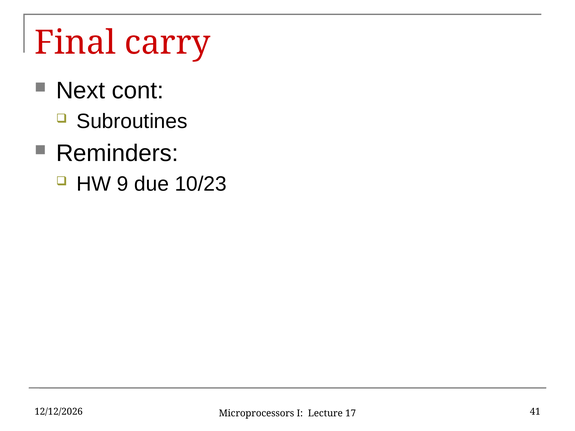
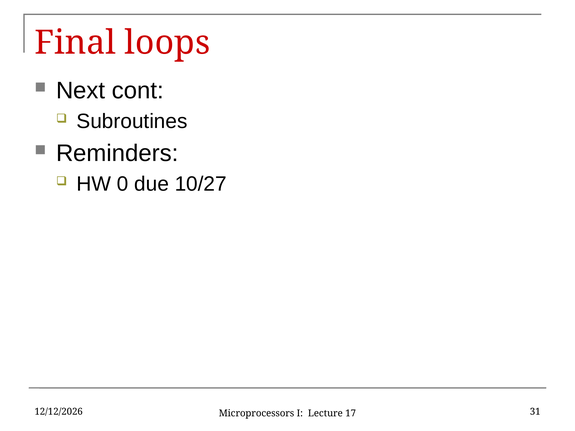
carry: carry -> loops
9: 9 -> 0
10/23: 10/23 -> 10/27
41: 41 -> 31
